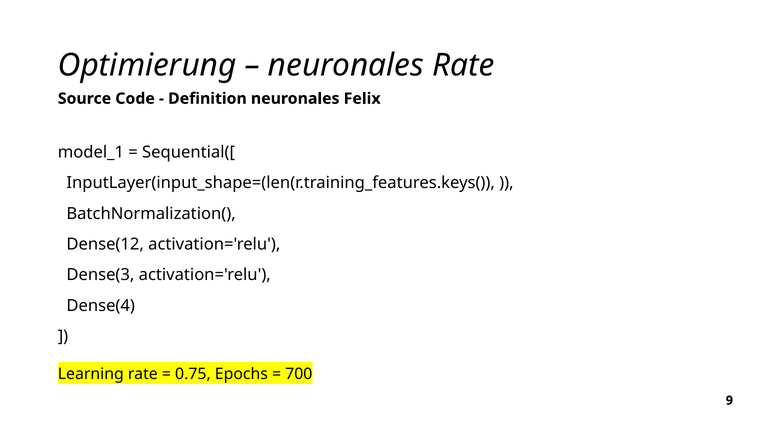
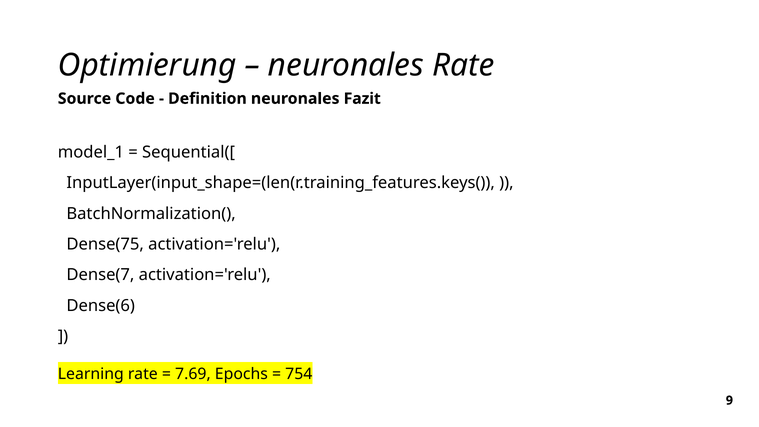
Felix: Felix -> Fazit
Dense(12: Dense(12 -> Dense(75
Dense(3: Dense(3 -> Dense(7
Dense(4: Dense(4 -> Dense(6
0.75: 0.75 -> 7.69
700: 700 -> 754
